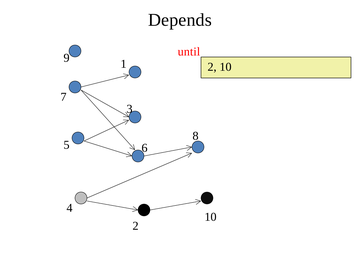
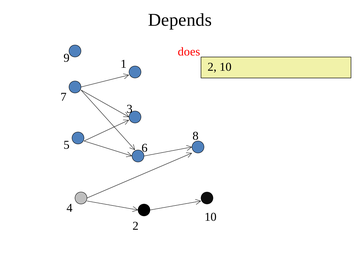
until: until -> does
